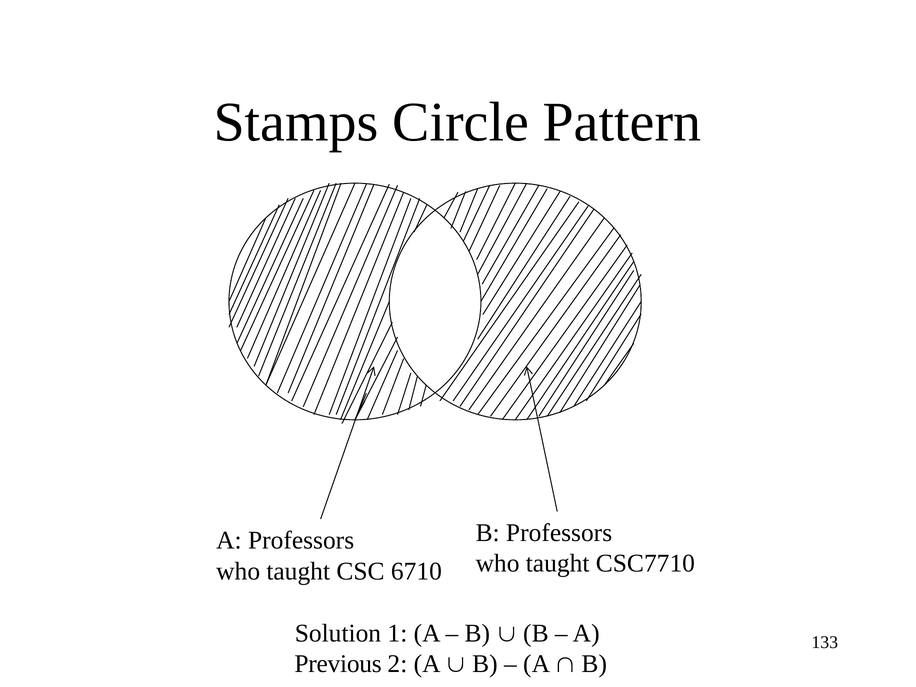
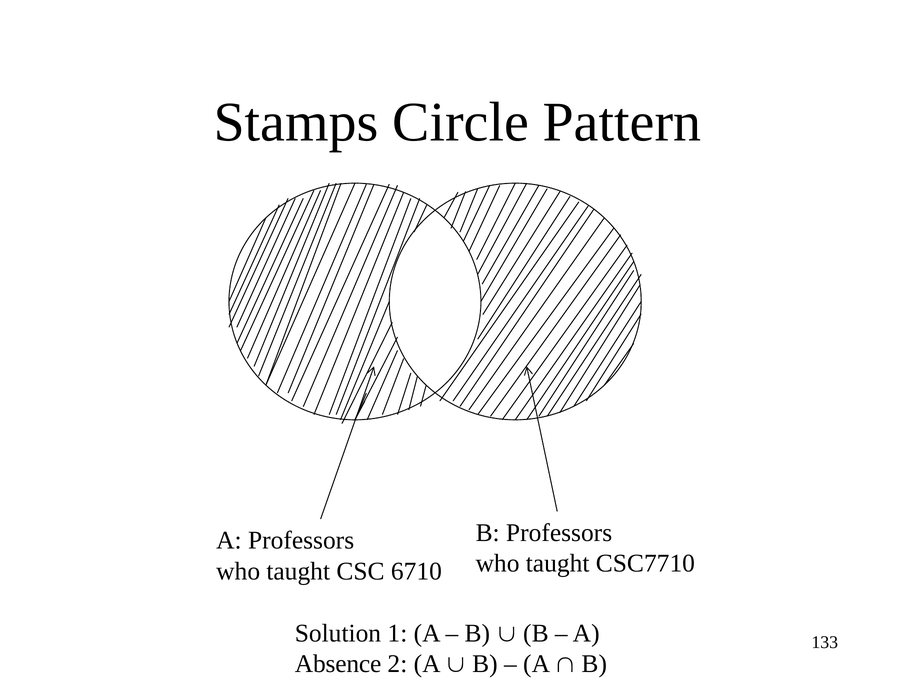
Previous: Previous -> Absence
